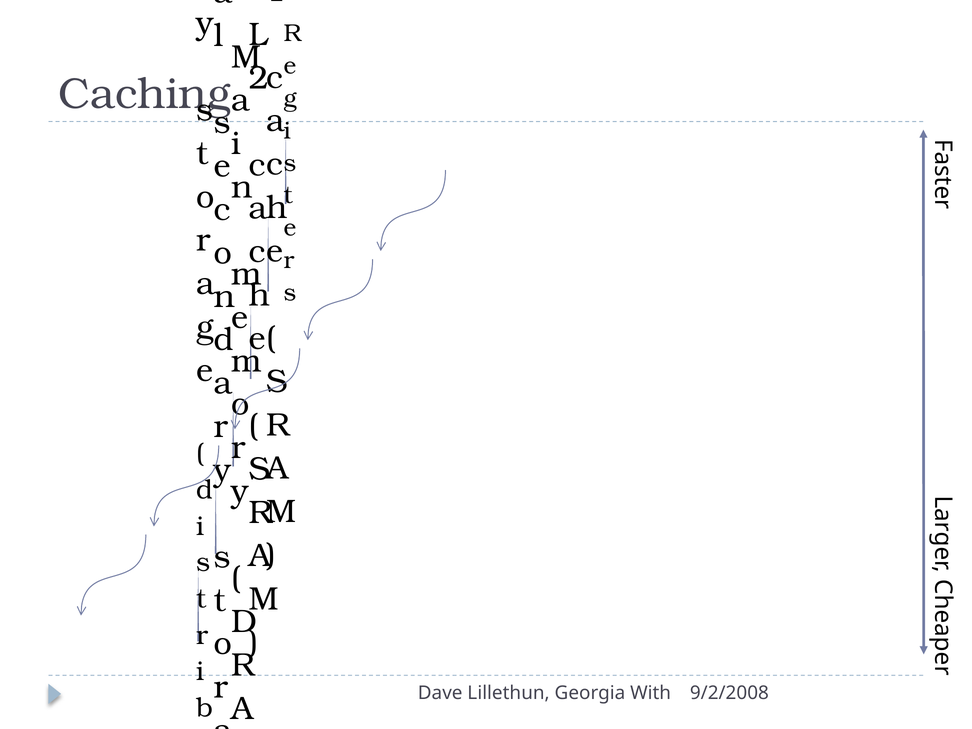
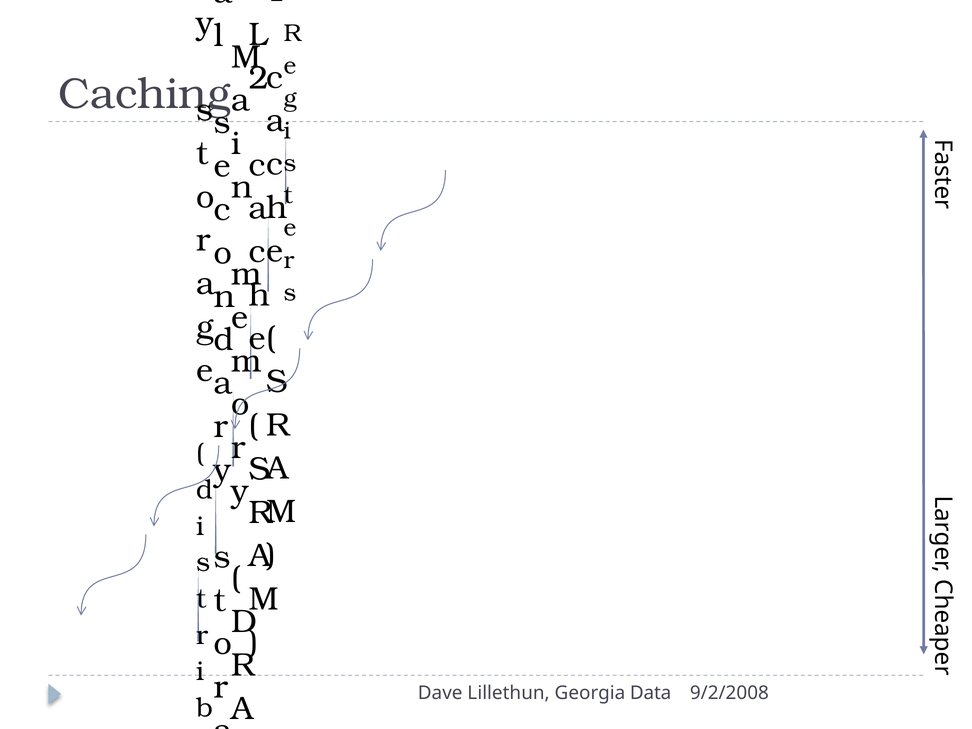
With: With -> Data
